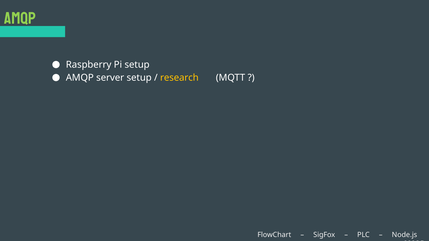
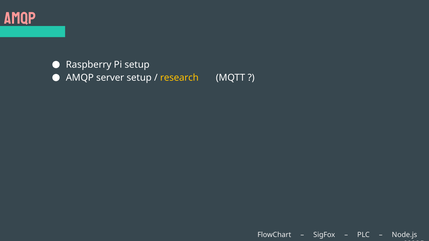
AMQP at (20, 18) colour: light green -> pink
